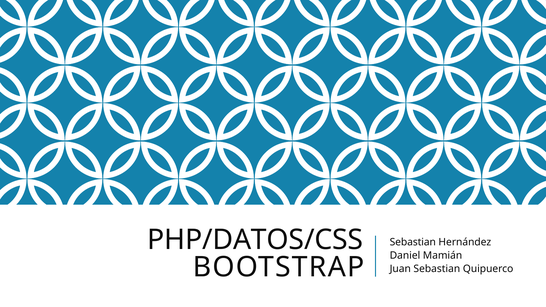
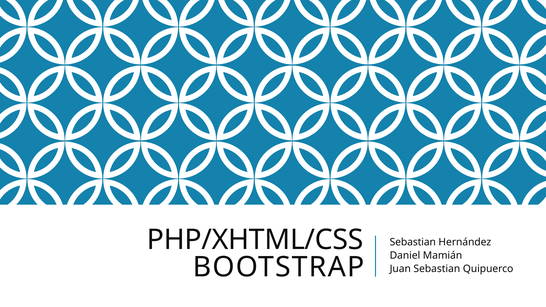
PHP/DATOS/CSS: PHP/DATOS/CSS -> PHP/XHTML/CSS
